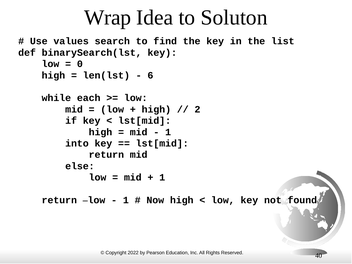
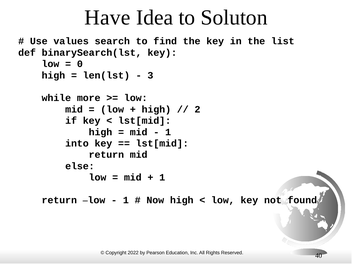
Wrap: Wrap -> Have
6: 6 -> 3
each: each -> more
